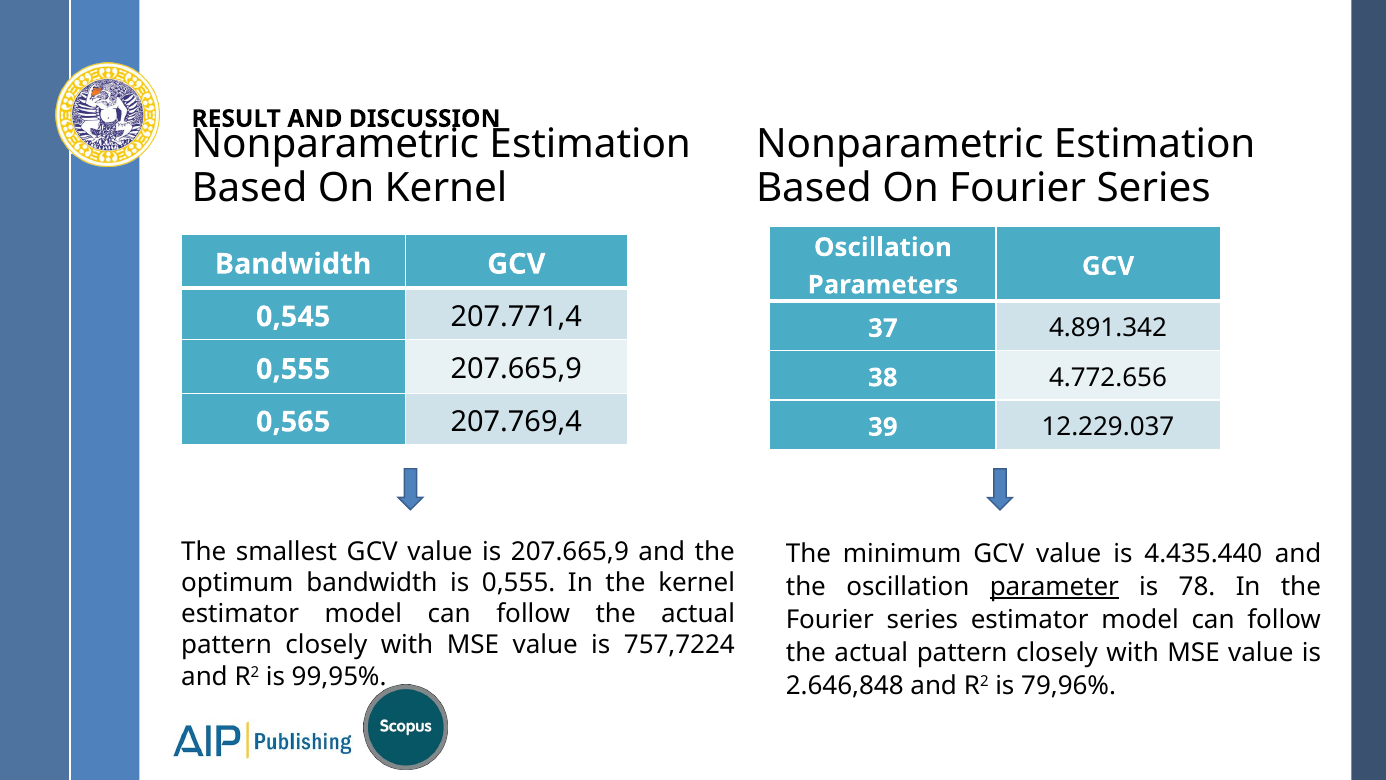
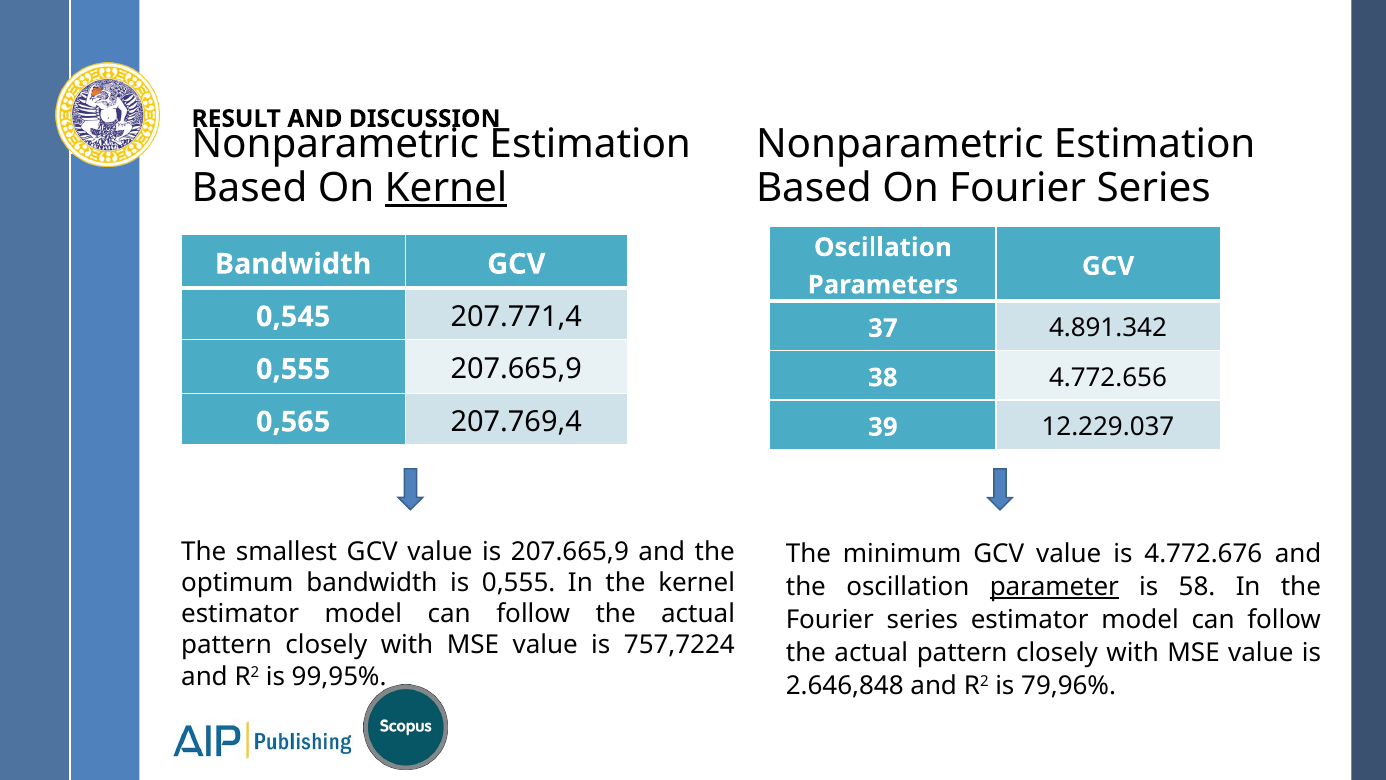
Kernel at (446, 188) underline: none -> present
4.435.440: 4.435.440 -> 4.772.676
78: 78 -> 58
